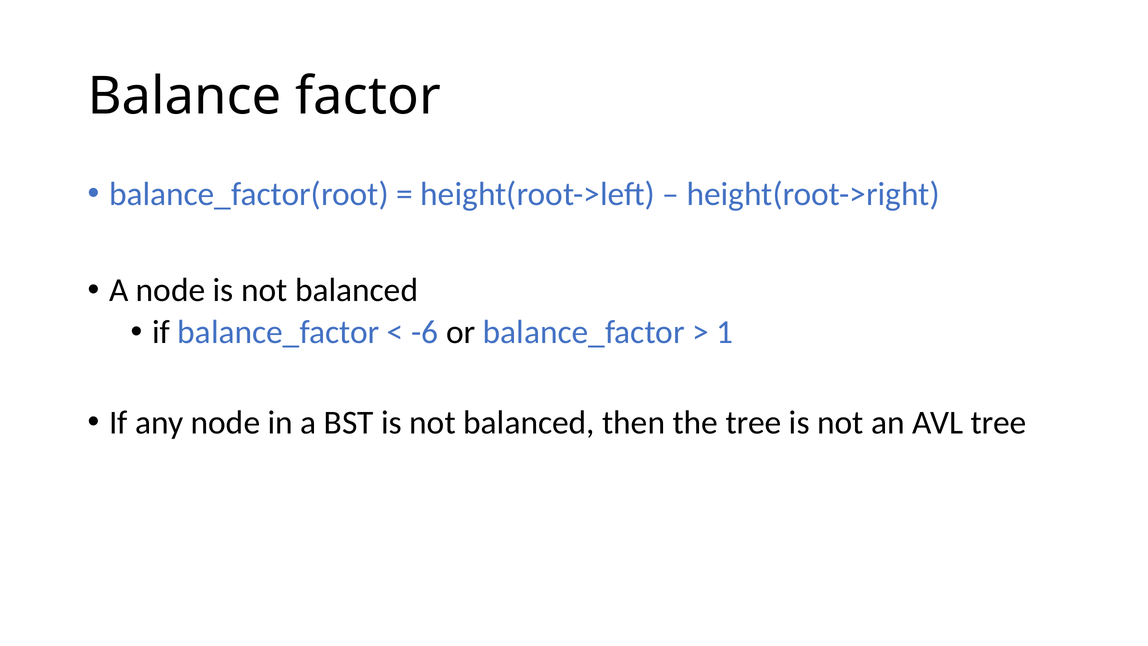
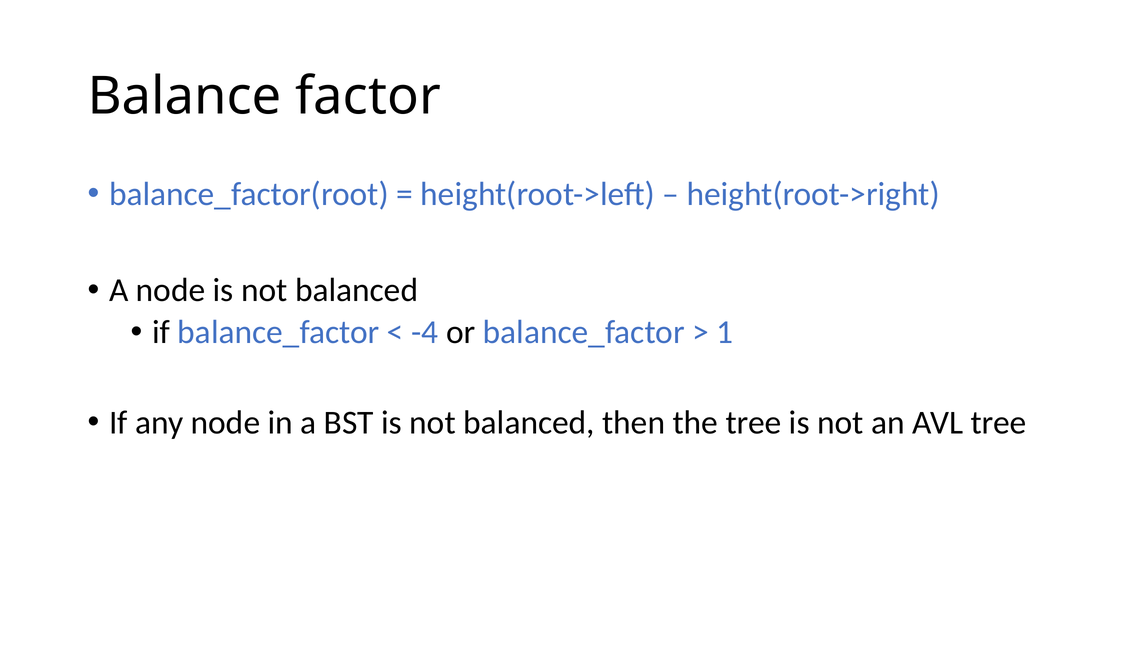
-6: -6 -> -4
